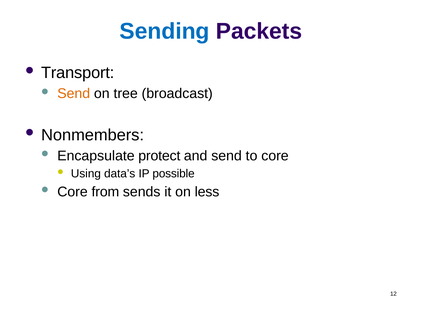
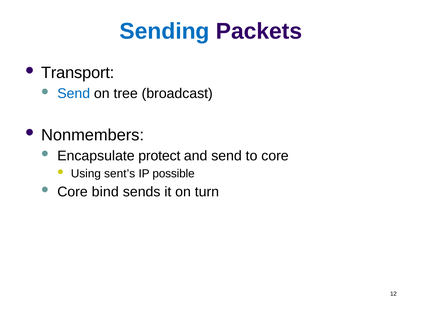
Send at (74, 94) colour: orange -> blue
data’s: data’s -> sent’s
from: from -> bind
less: less -> turn
